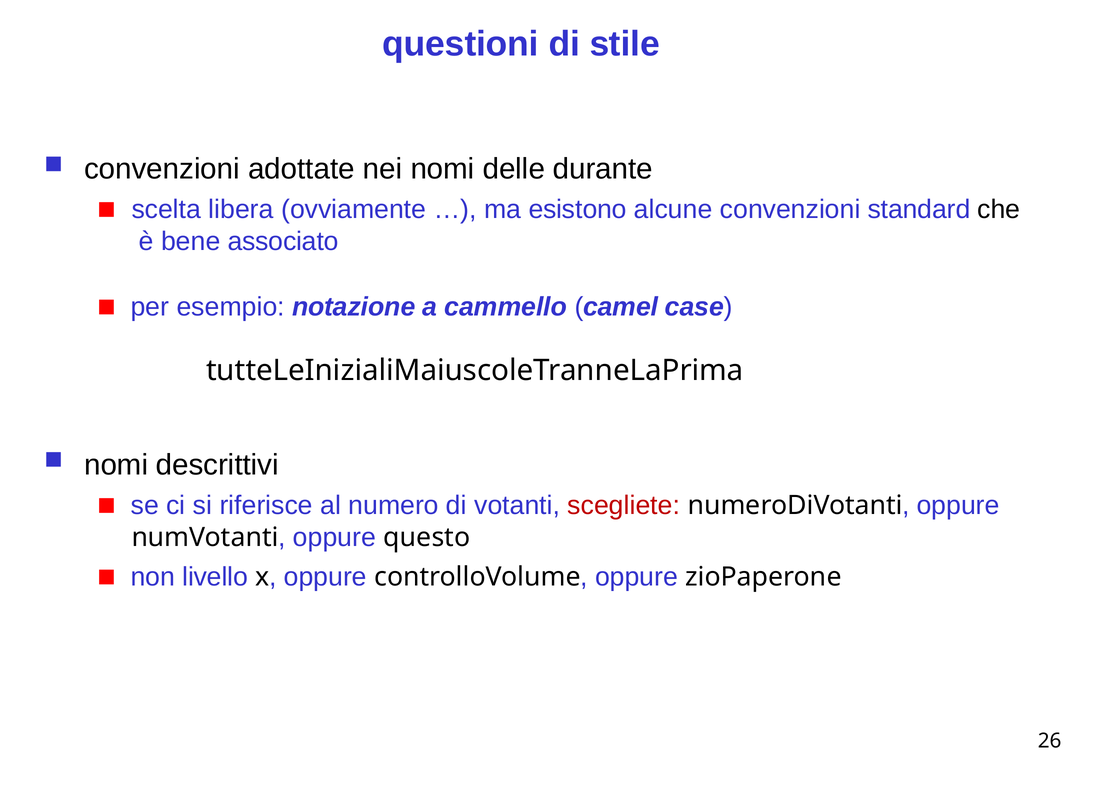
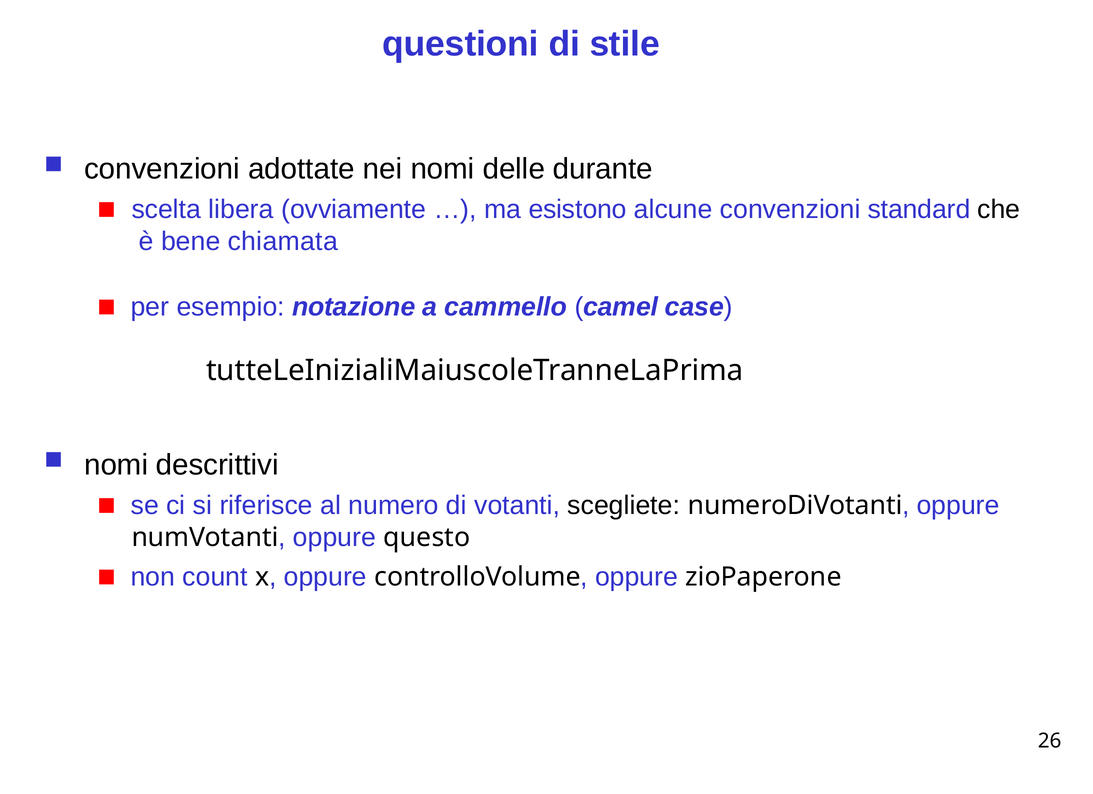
associato: associato -> chiamata
scegliete colour: red -> black
livello: livello -> count
